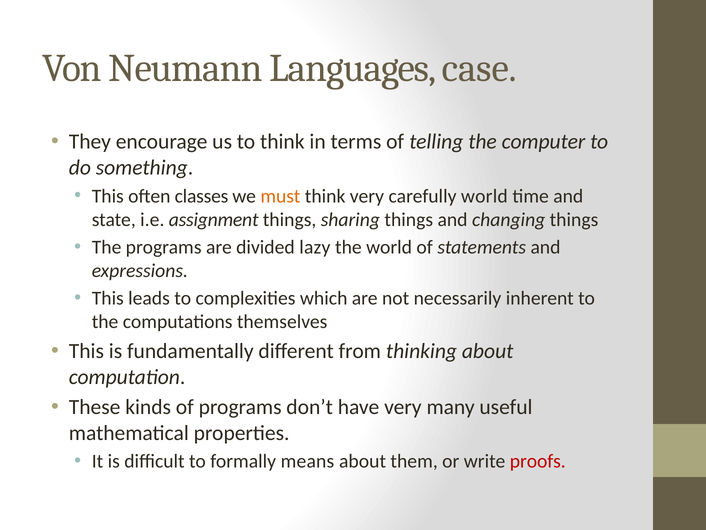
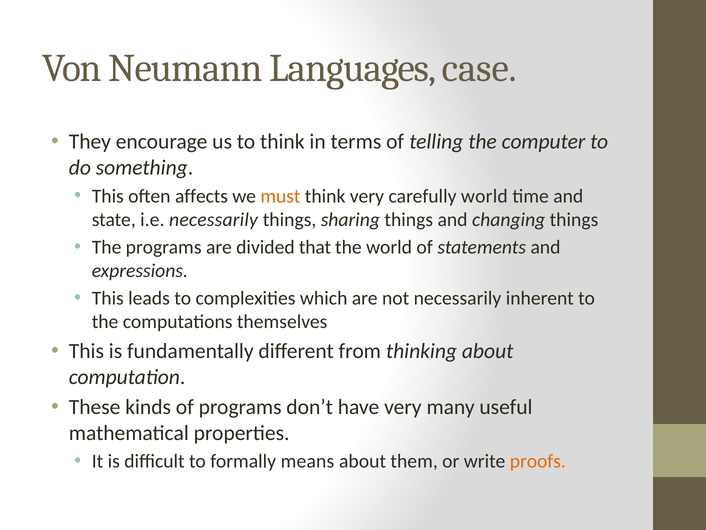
classes: classes -> affects
i.e assignment: assignment -> necessarily
lazy: lazy -> that
proofs colour: red -> orange
